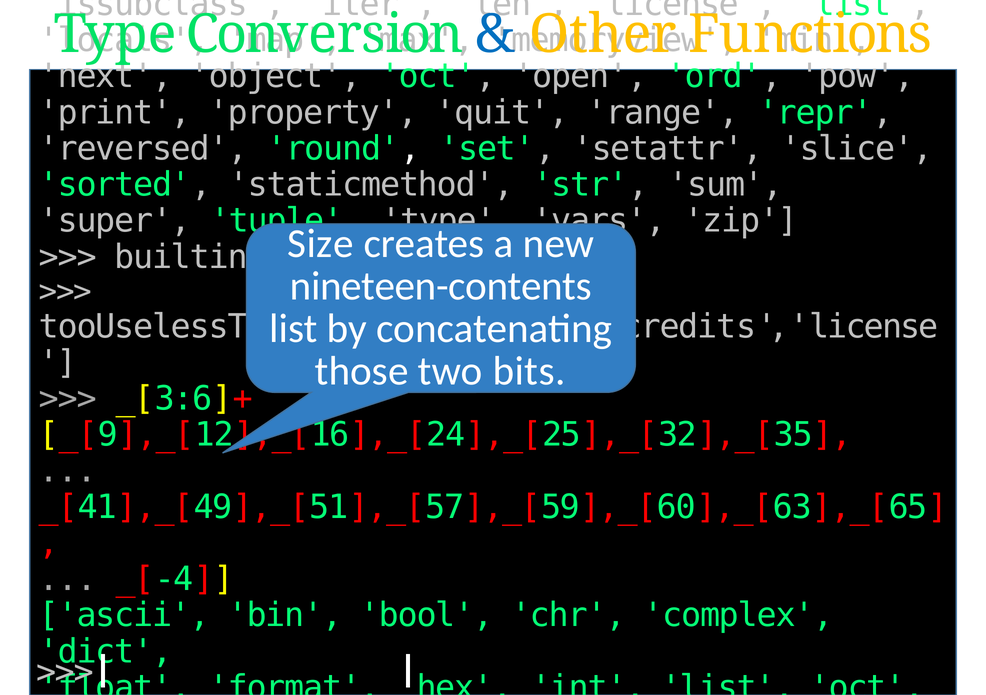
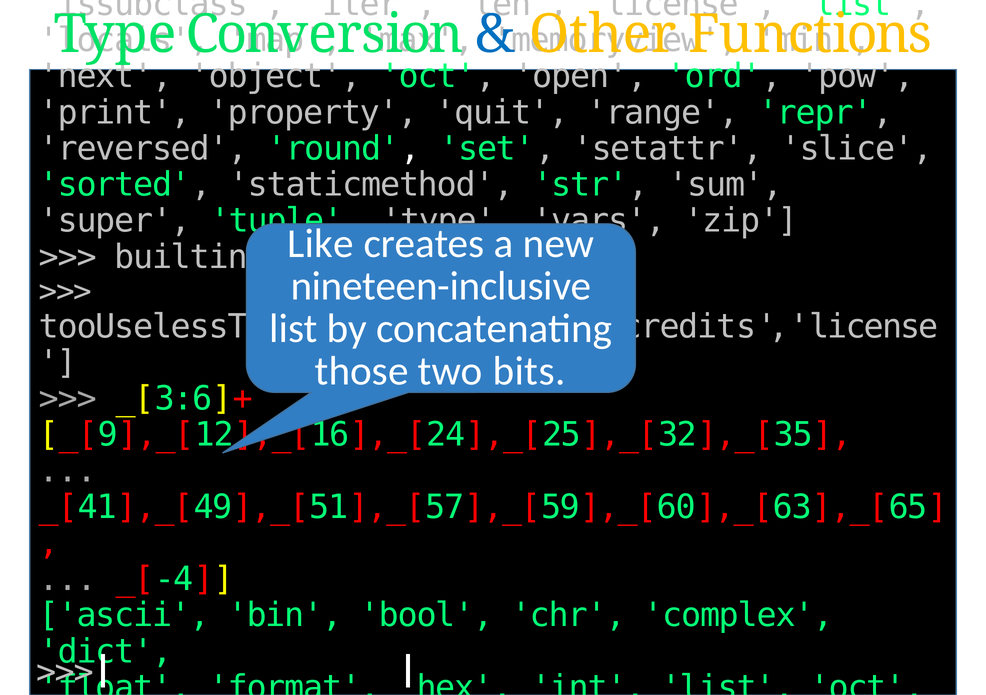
Size: Size -> Like
nineteen-contents: nineteen-contents -> nineteen-inclusive
